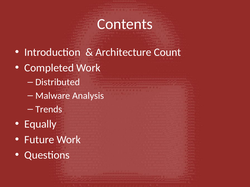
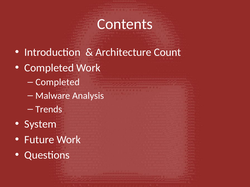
Distributed at (58, 82): Distributed -> Completed
Equally: Equally -> System
